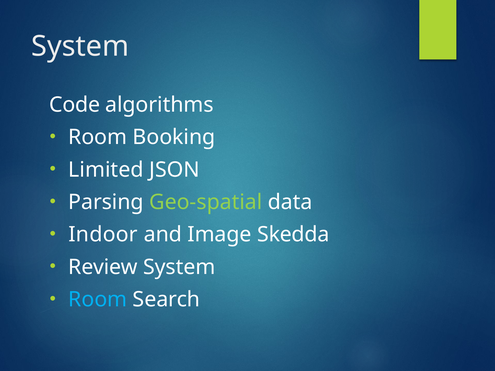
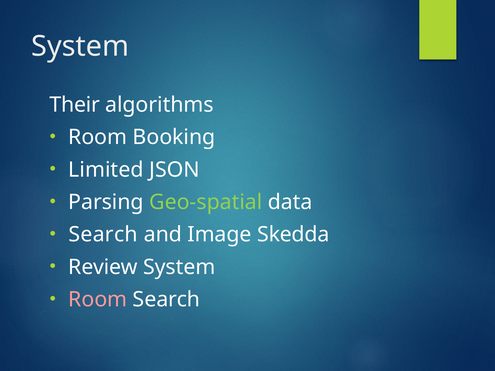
Code: Code -> Their
Indoor at (103, 235): Indoor -> Search
Room at (98, 300) colour: light blue -> pink
